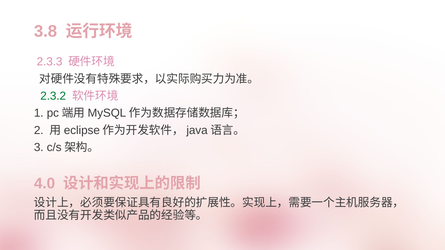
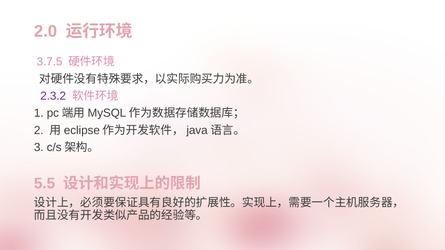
3.8: 3.8 -> 2.0
2.3.3: 2.3.3 -> 3.7.5
2.3.2 colour: green -> purple
4.0: 4.0 -> 5.5
